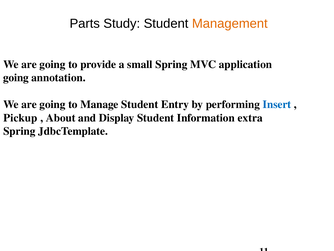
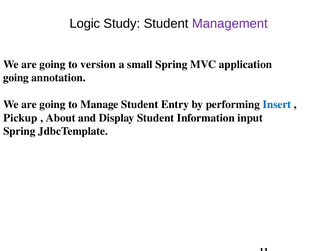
Parts: Parts -> Logic
Management colour: orange -> purple
provide: provide -> version
extra: extra -> input
